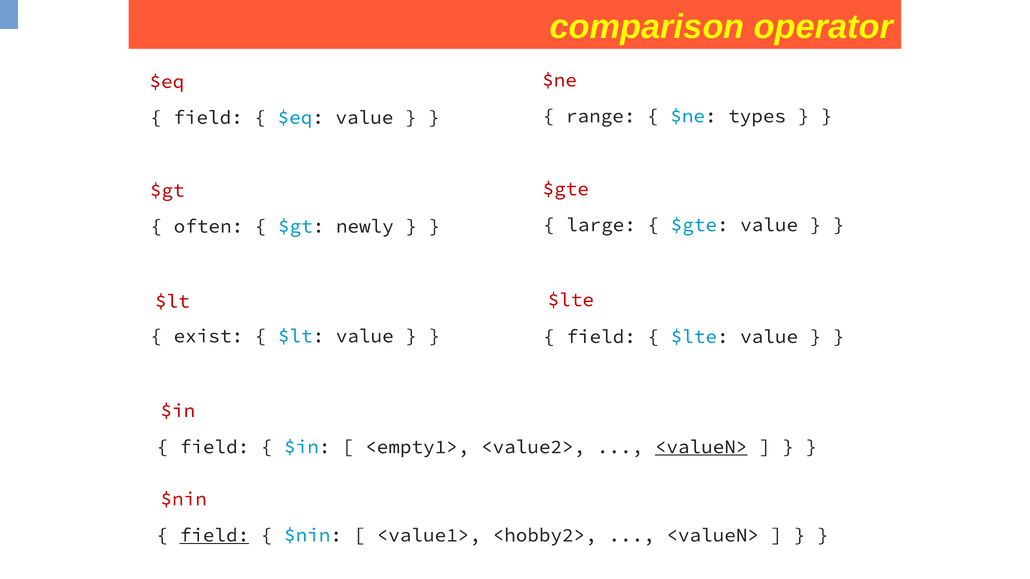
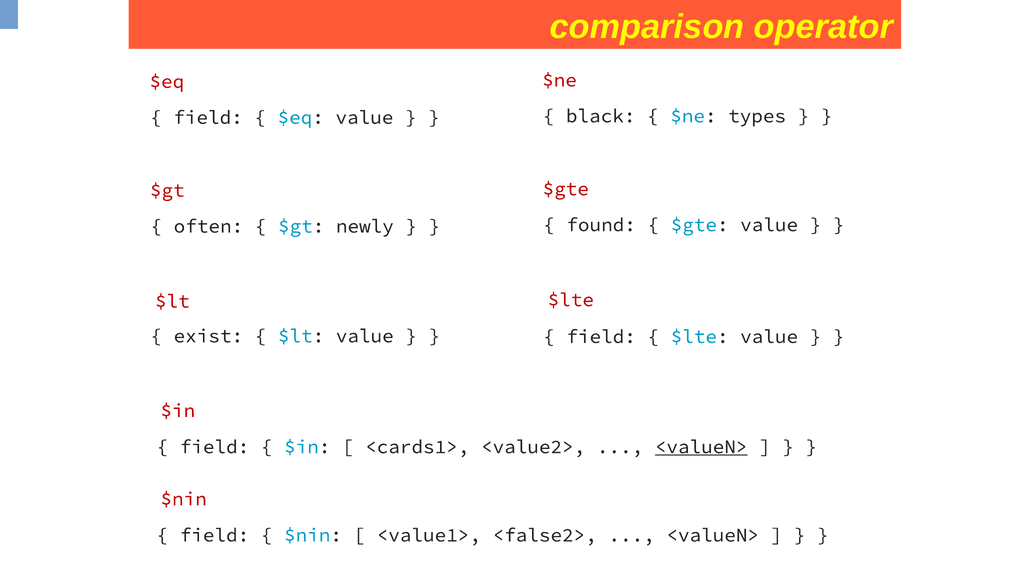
range: range -> black
large: large -> found
<empty1>: <empty1> -> <cards1>
field at (214, 535) underline: present -> none
<hobby2>: <hobby2> -> <false2>
